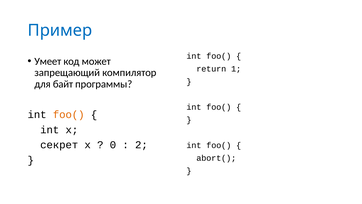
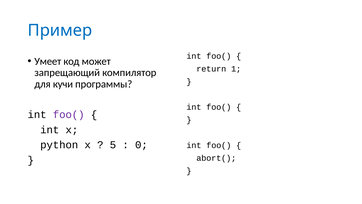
байт: байт -> кучи
foo( at (69, 114) colour: orange -> purple
секрет: секрет -> python
0: 0 -> 5
2: 2 -> 0
